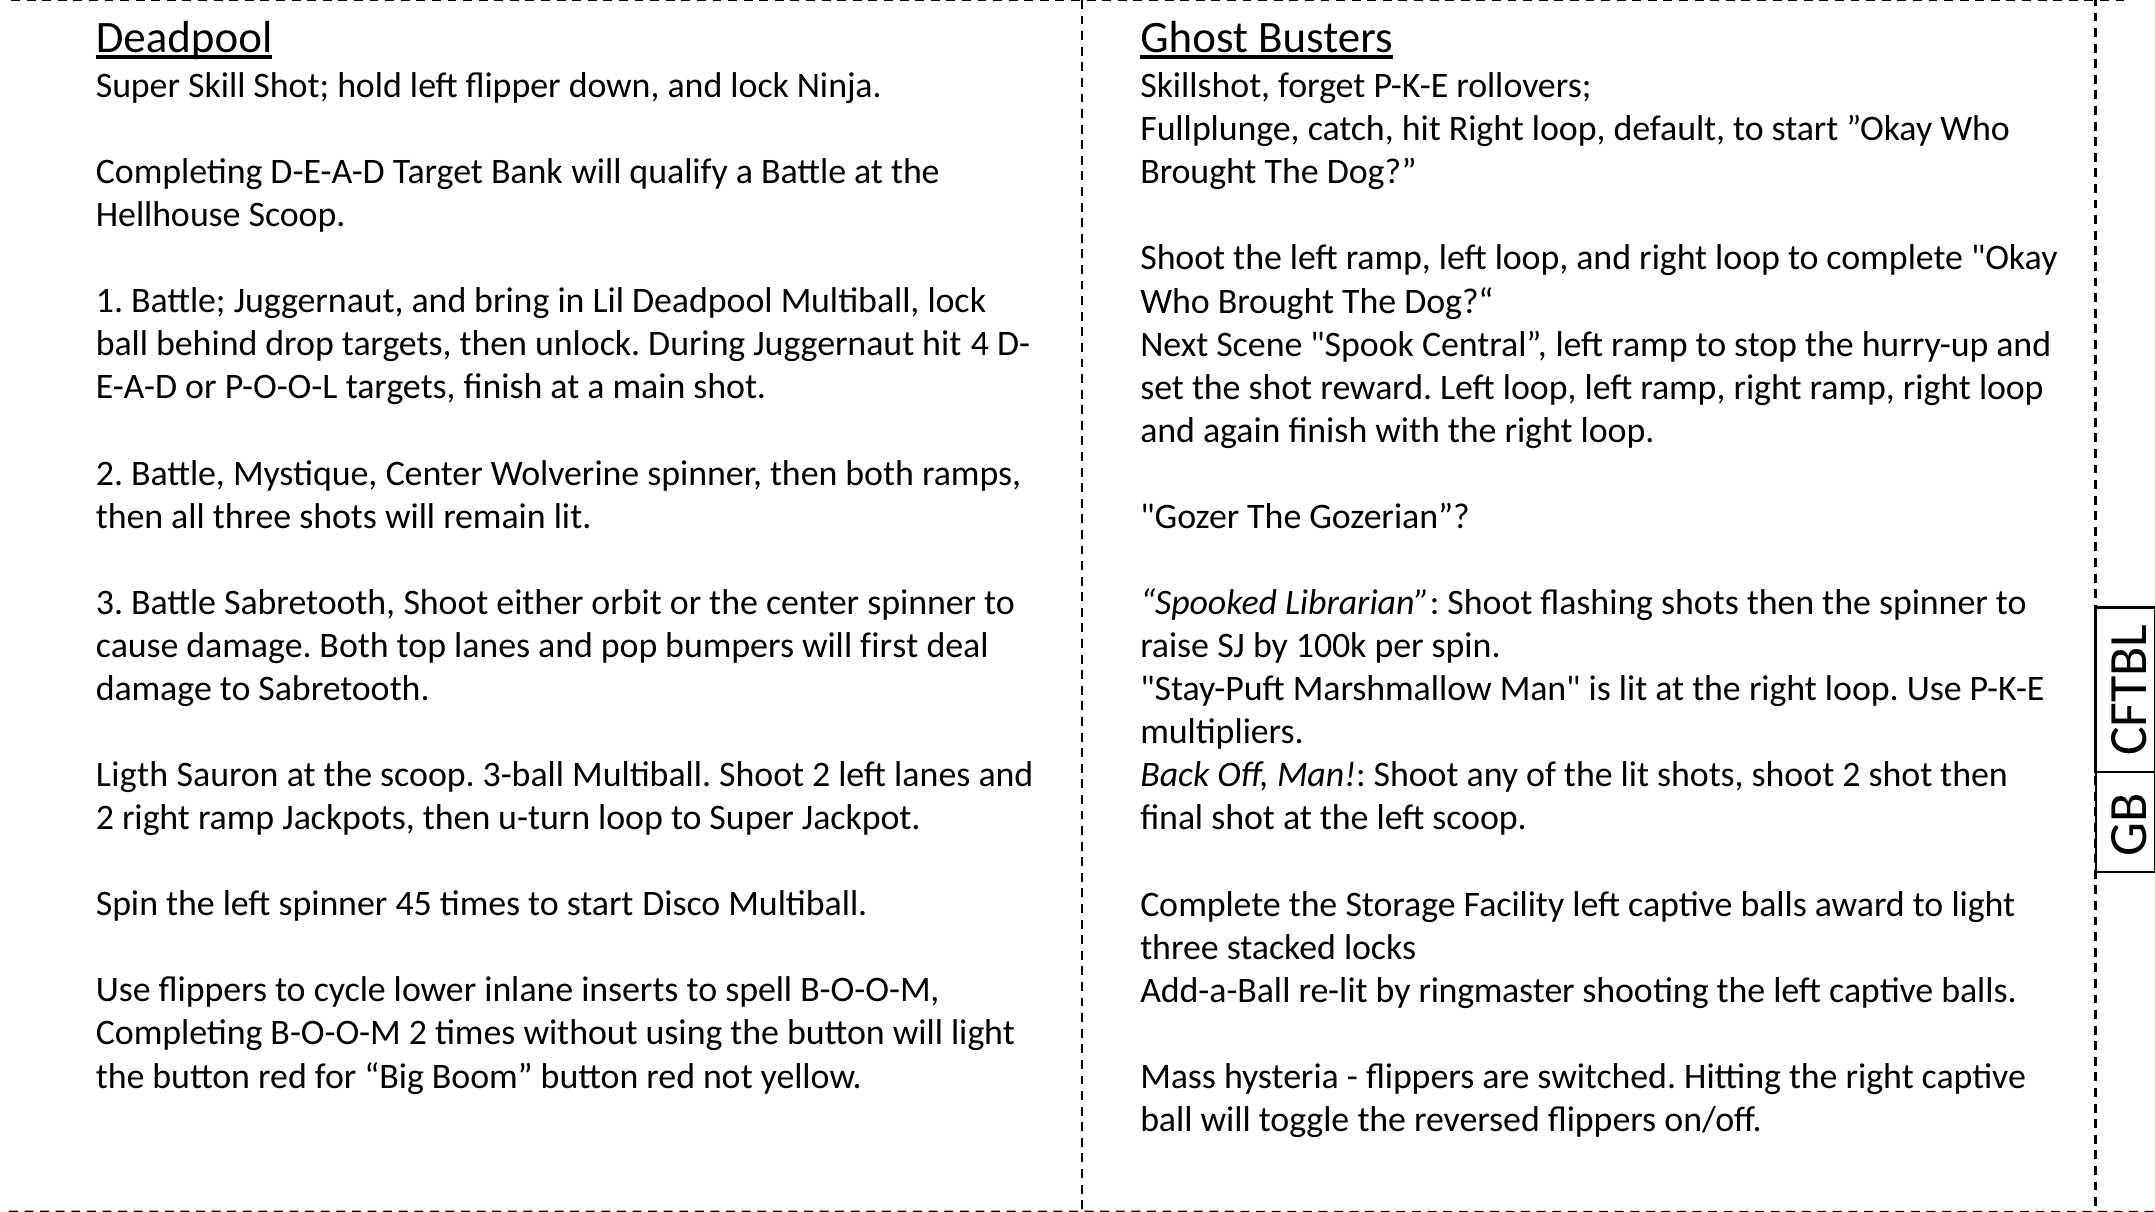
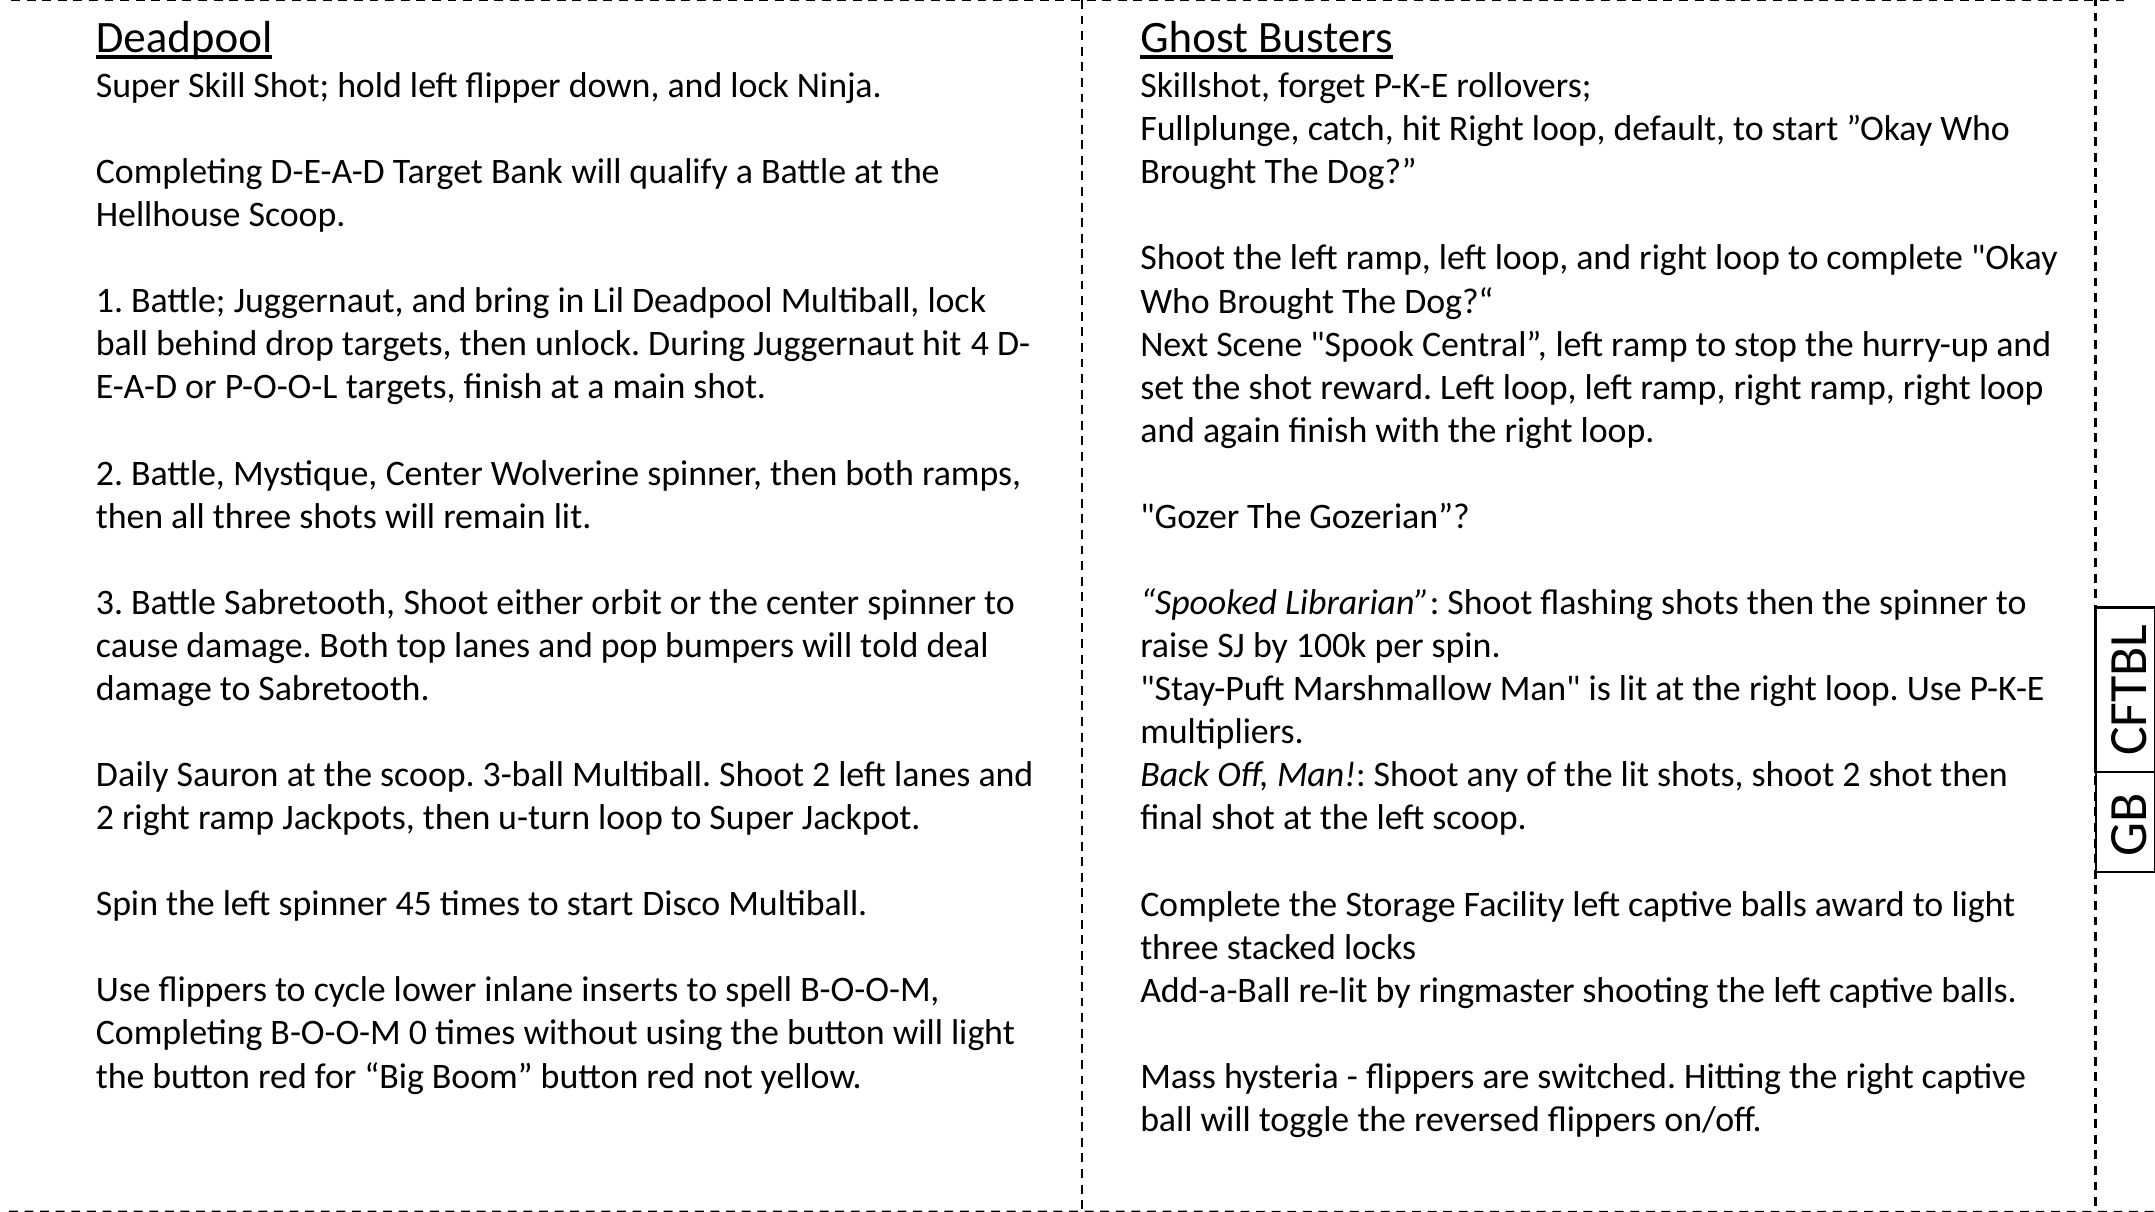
first: first -> told
Ligth: Ligth -> Daily
B-O-O-M 2: 2 -> 0
